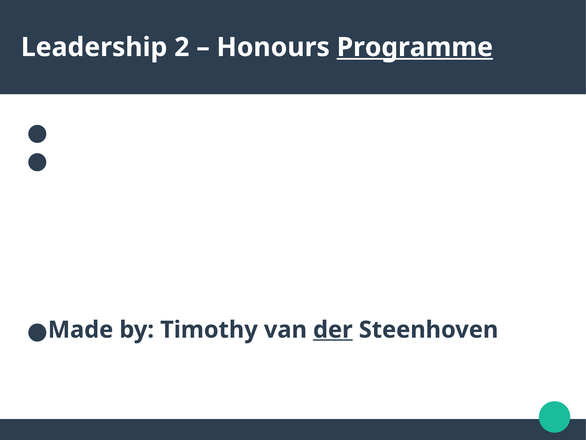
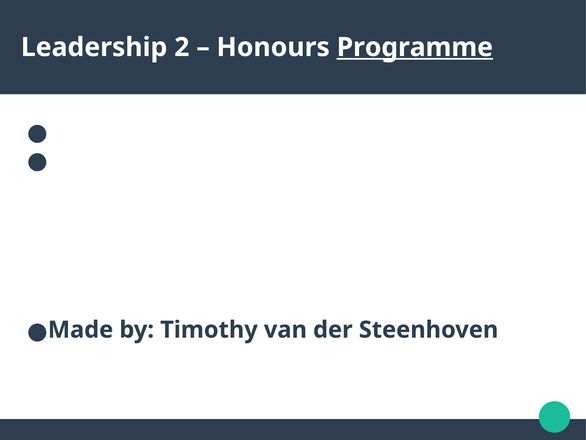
der underline: present -> none
